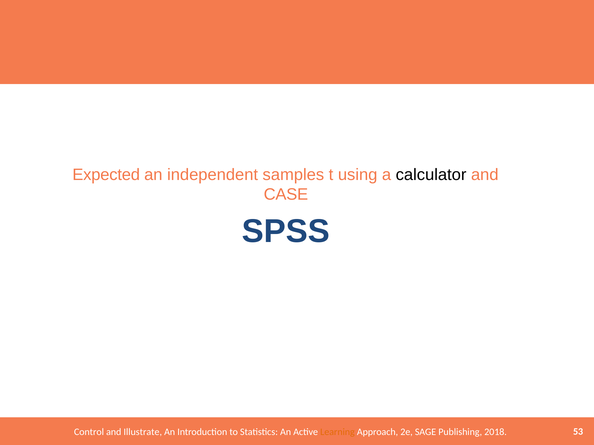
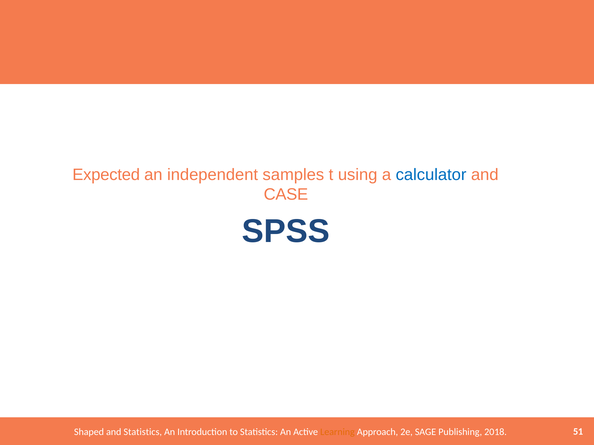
calculator colour: black -> blue
Control: Control -> Shaped
and Illustrate: Illustrate -> Statistics
53: 53 -> 51
